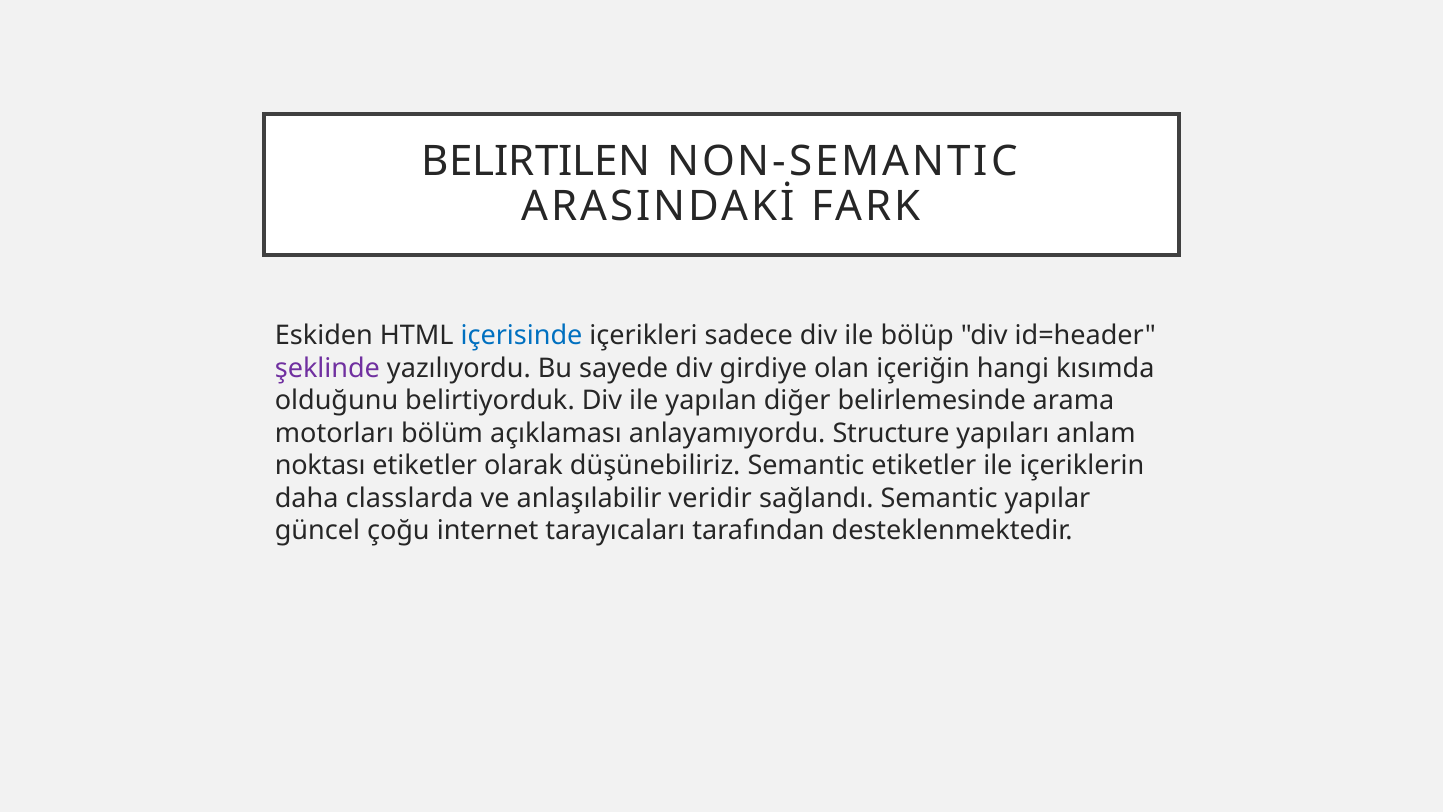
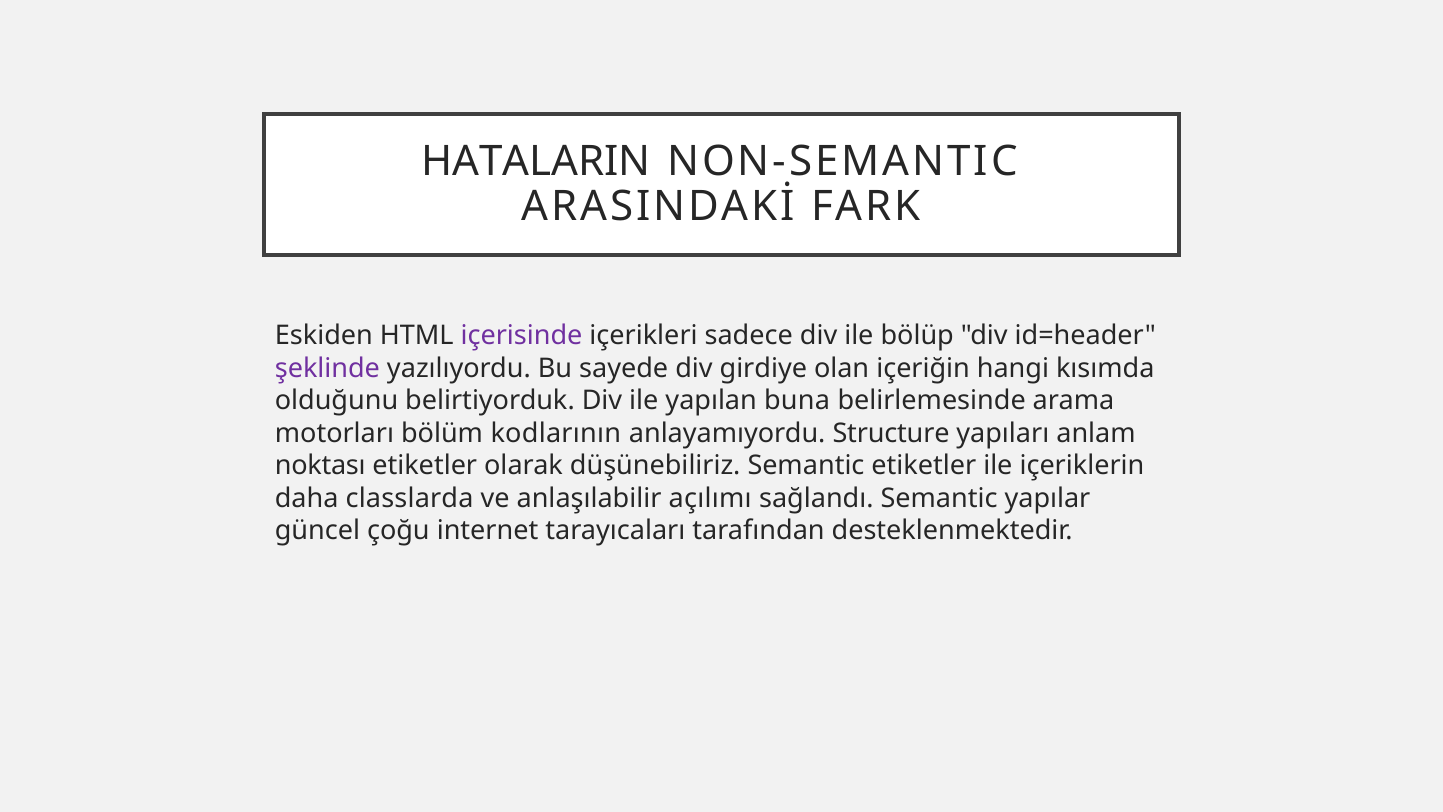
BELIRTILEN: BELIRTILEN -> HATALARIN
içerisinde colour: blue -> purple
diğer: diğer -> buna
açıklaması: açıklaması -> kodlarının
veridir: veridir -> açılımı
